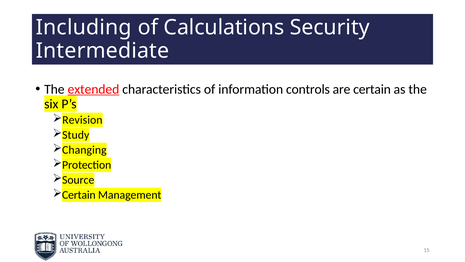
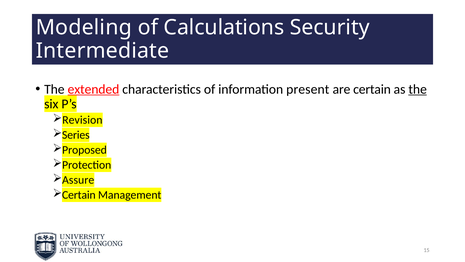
Including: Including -> Modeling
controls: controls -> present
the at (418, 89) underline: none -> present
Study: Study -> Series
Changing: Changing -> Proposed
Source: Source -> Assure
